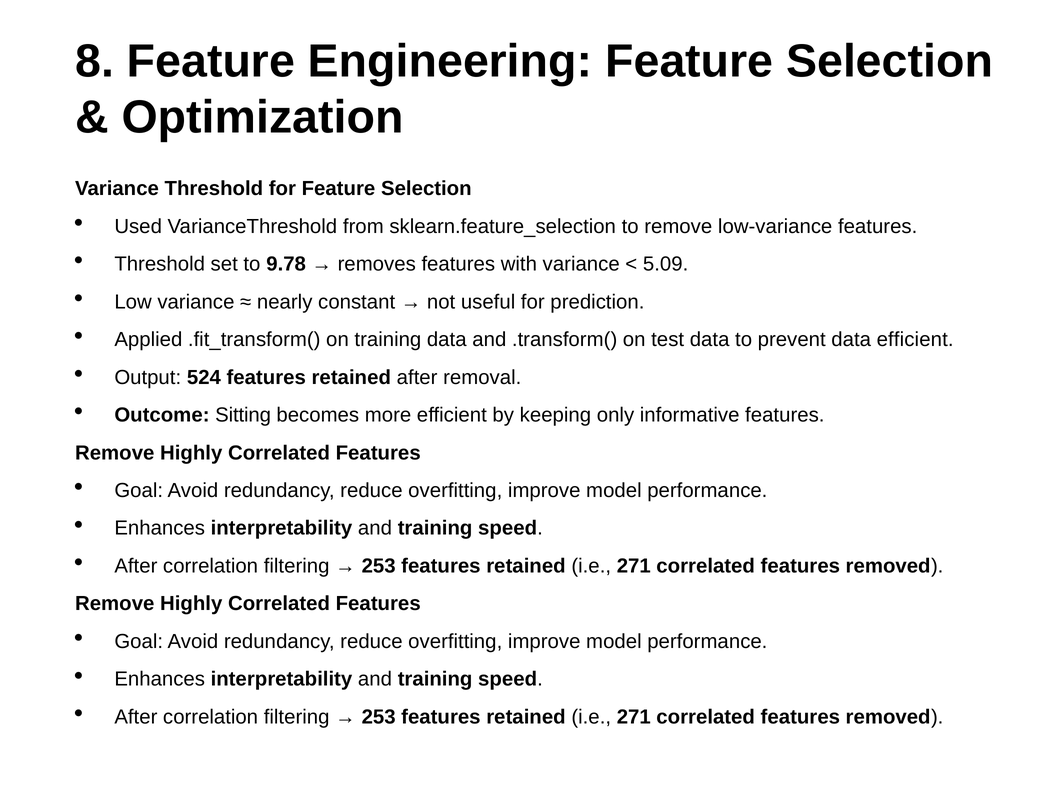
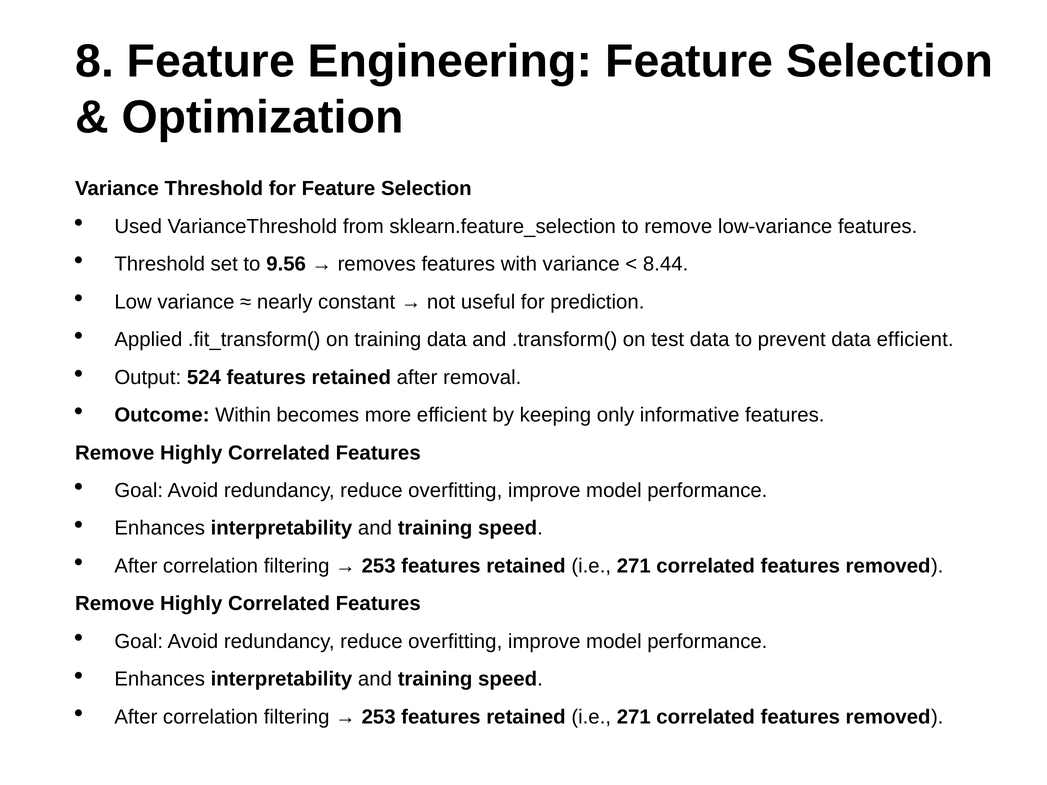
9.78: 9.78 -> 9.56
5.09: 5.09 -> 8.44
Sitting: Sitting -> Within
